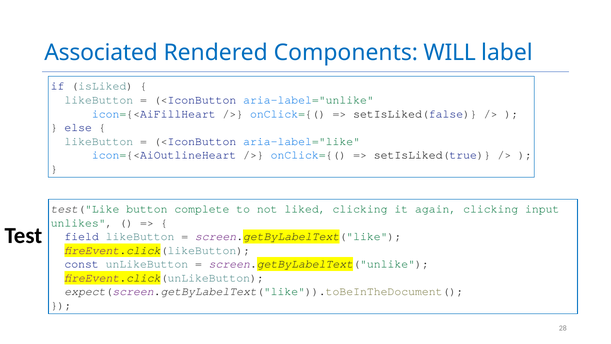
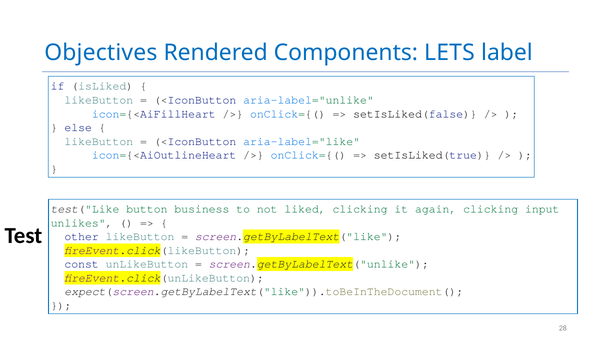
Associated: Associated -> Objectives
WILL: WILL -> LETS
complete: complete -> business
field: field -> other
